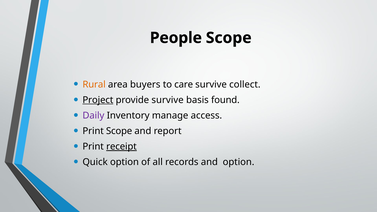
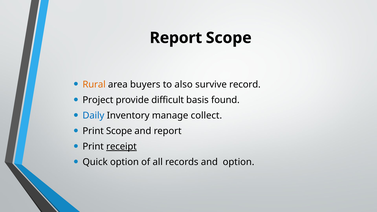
People at (176, 38): People -> Report
care: care -> also
collect: collect -> record
Project underline: present -> none
provide survive: survive -> difficult
Daily colour: purple -> blue
access: access -> collect
